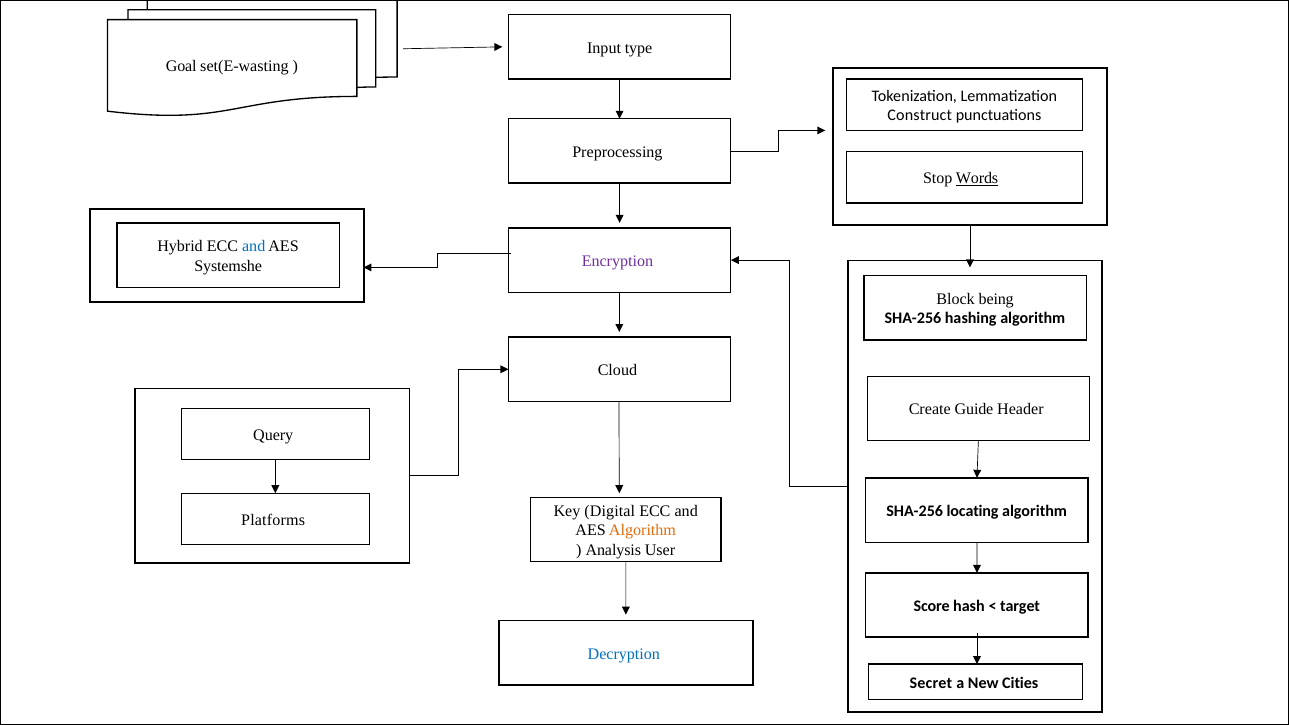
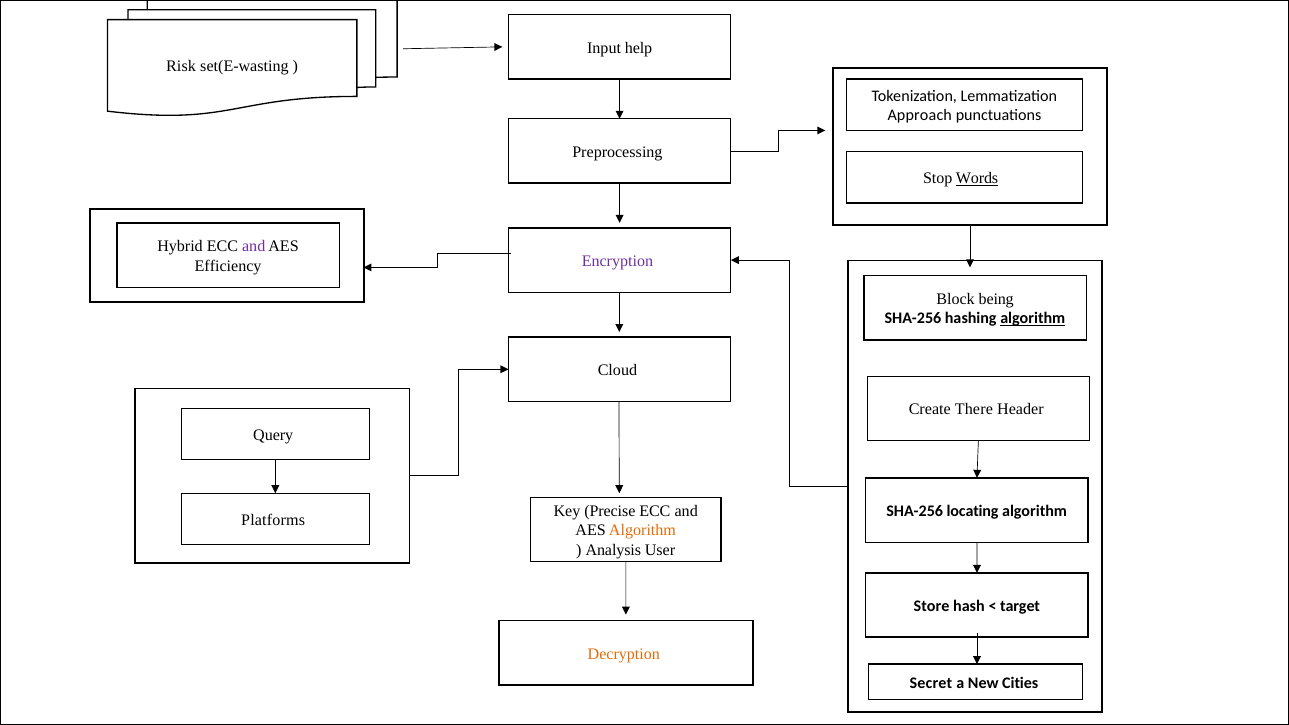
type: type -> help
Goal: Goal -> Risk
Construct: Construct -> Approach
and at (254, 246) colour: blue -> purple
Systemshe: Systemshe -> Efficiency
algorithm at (1033, 319) underline: none -> present
Guide: Guide -> There
Digital: Digital -> Precise
Score: Score -> Store
Decryption colour: blue -> orange
